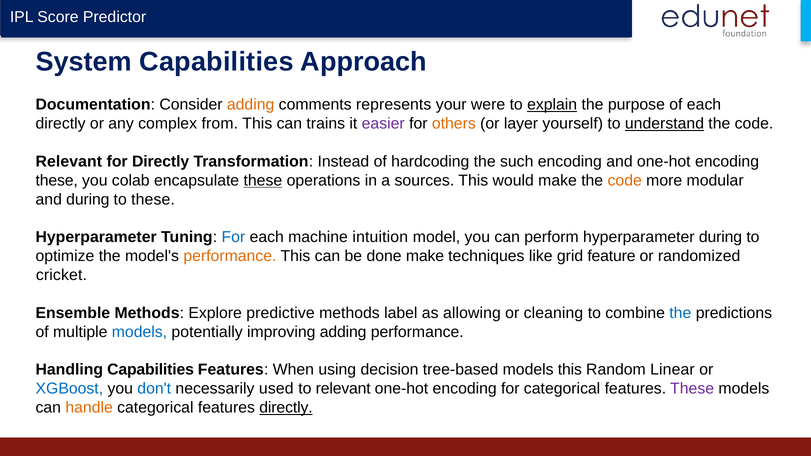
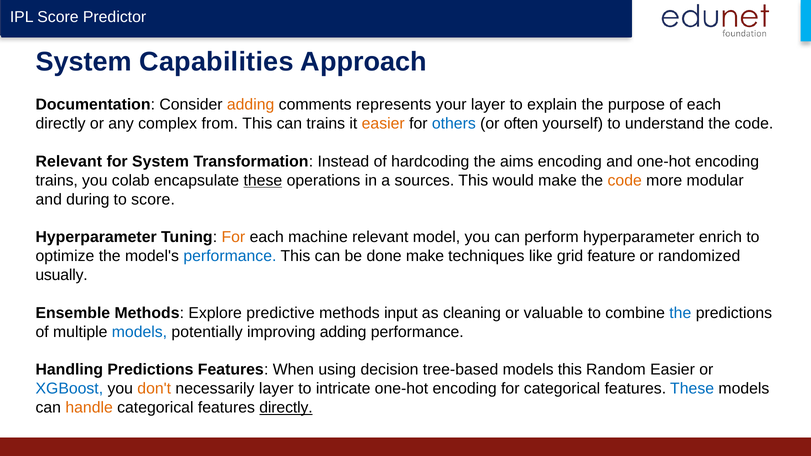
your were: were -> layer
explain underline: present -> none
easier at (383, 124) colour: purple -> orange
others colour: orange -> blue
layer: layer -> often
understand underline: present -> none
for Directly: Directly -> System
such: such -> aims
these at (57, 181): these -> trains
to these: these -> score
For at (233, 237) colour: blue -> orange
machine intuition: intuition -> relevant
hyperparameter during: during -> enrich
performance at (230, 256) colour: orange -> blue
cricket: cricket -> usually
label: label -> input
allowing: allowing -> cleaning
cleaning: cleaning -> valuable
Handling Capabilities: Capabilities -> Predictions
Random Linear: Linear -> Easier
don't colour: blue -> orange
necessarily used: used -> layer
to relevant: relevant -> intricate
These at (692, 389) colour: purple -> blue
